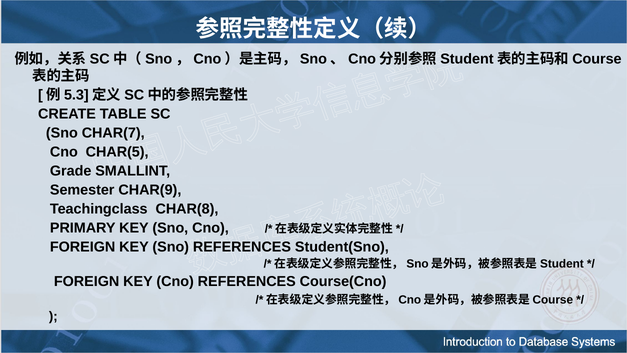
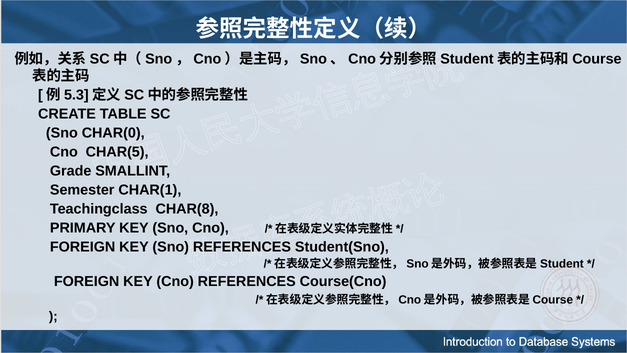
CHAR(7: CHAR(7 -> CHAR(0
CHAR(9: CHAR(9 -> CHAR(1
